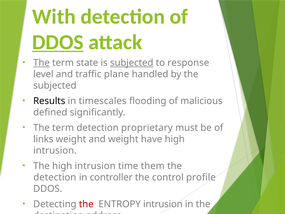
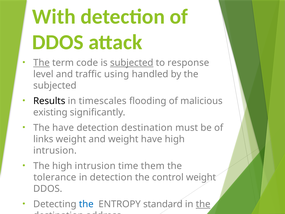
DDOS at (58, 42) underline: present -> none
state: state -> code
plane: plane -> using
defined: defined -> existing
term at (63, 128): term -> have
detection proprietary: proprietary -> destination
detection at (55, 177): detection -> tolerance
in controller: controller -> detection
control profile: profile -> weight
the at (86, 204) colour: red -> blue
ENTROPY intrusion: intrusion -> standard
the at (203, 204) underline: none -> present
